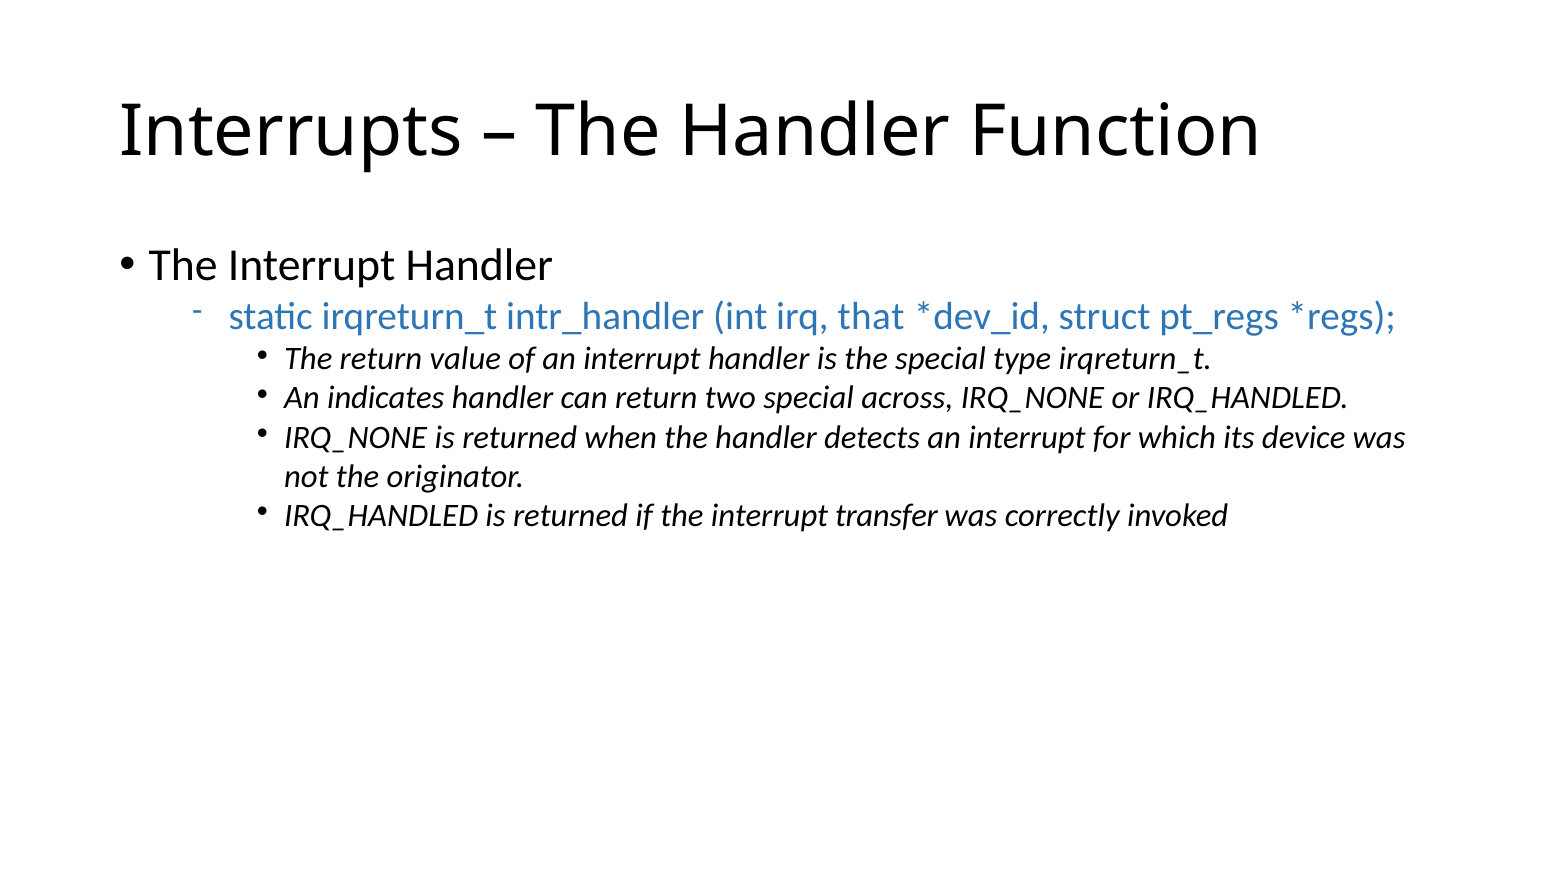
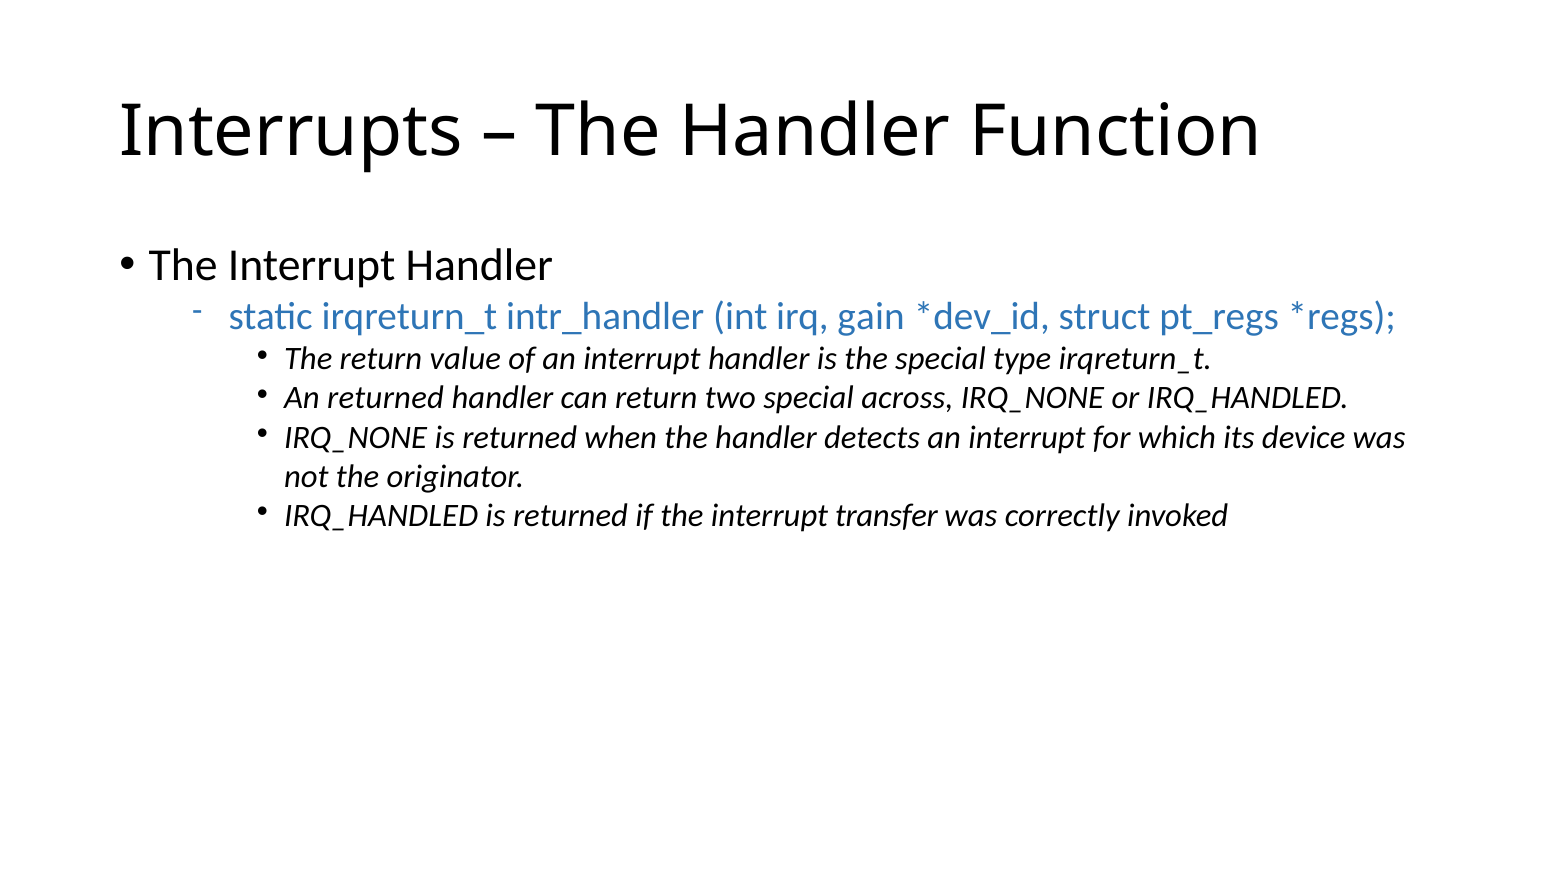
that: that -> gain
An indicates: indicates -> returned
